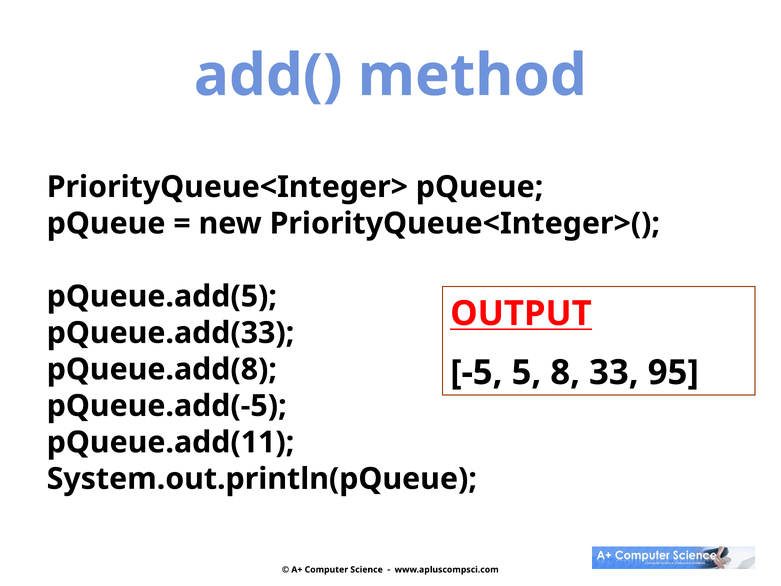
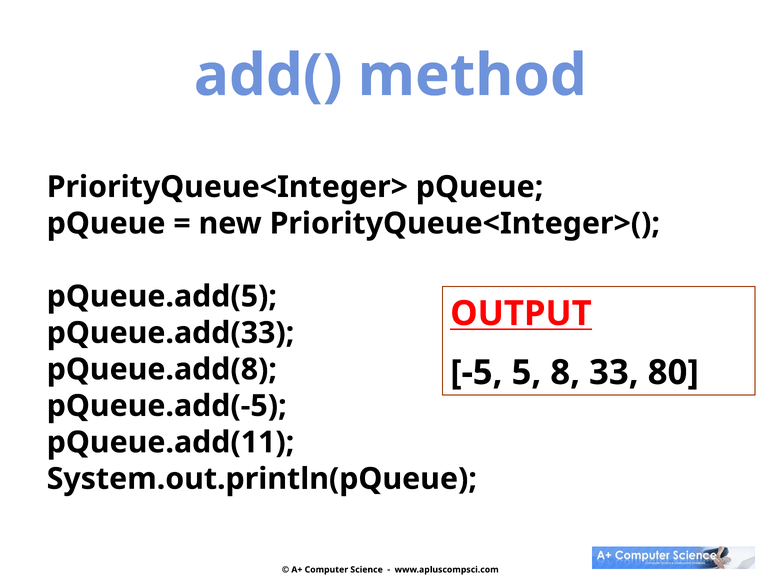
95: 95 -> 80
